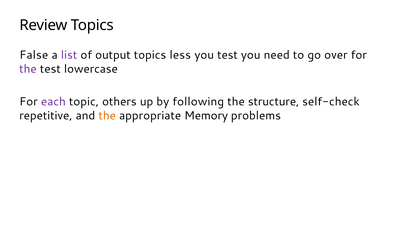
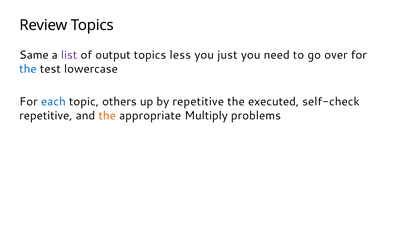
False: False -> Same
you test: test -> just
the at (28, 69) colour: purple -> blue
each colour: purple -> blue
by following: following -> repetitive
structure: structure -> executed
Memory: Memory -> Multiply
